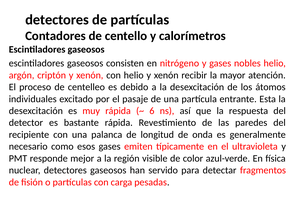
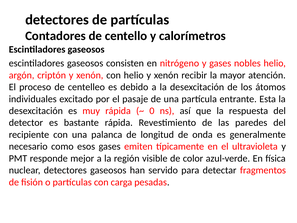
6: 6 -> 0
